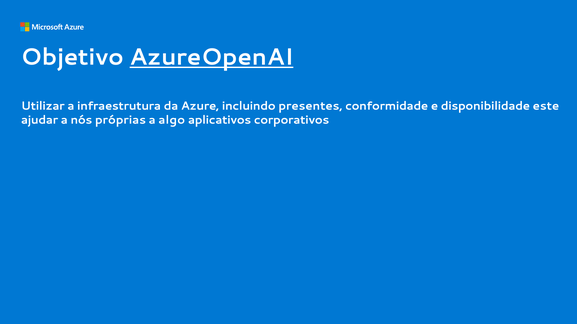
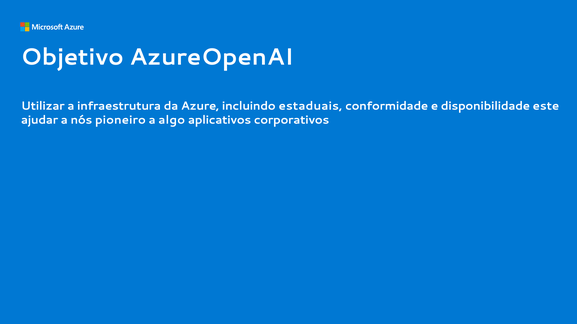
AzureOpenAI underline: present -> none
presentes: presentes -> estaduais
próprias: próprias -> pioneiro
